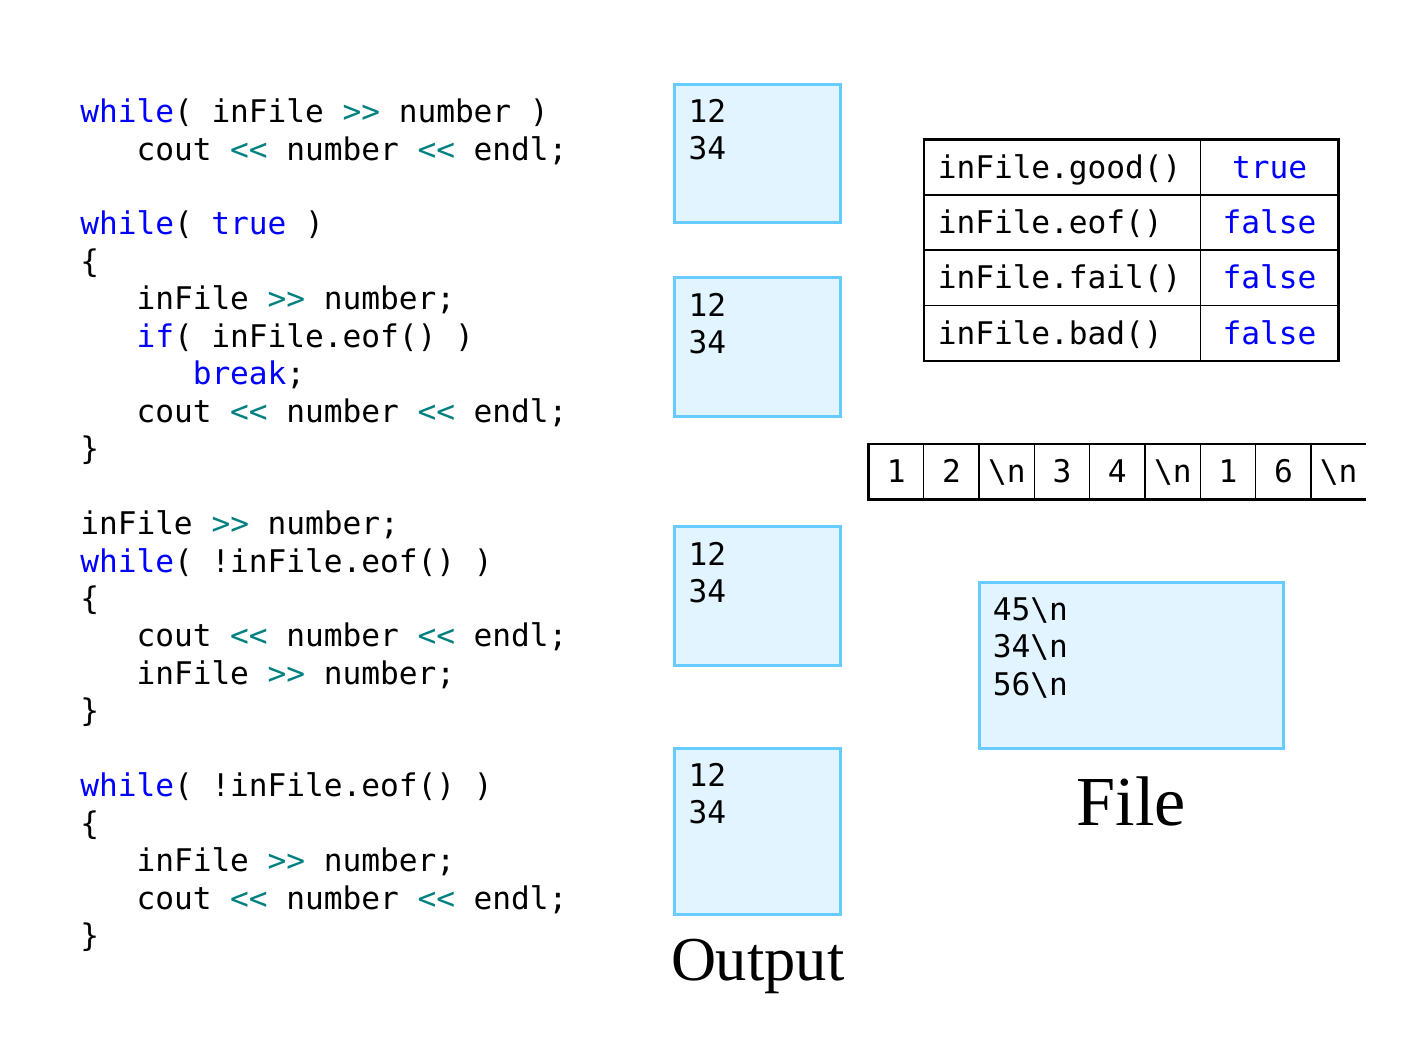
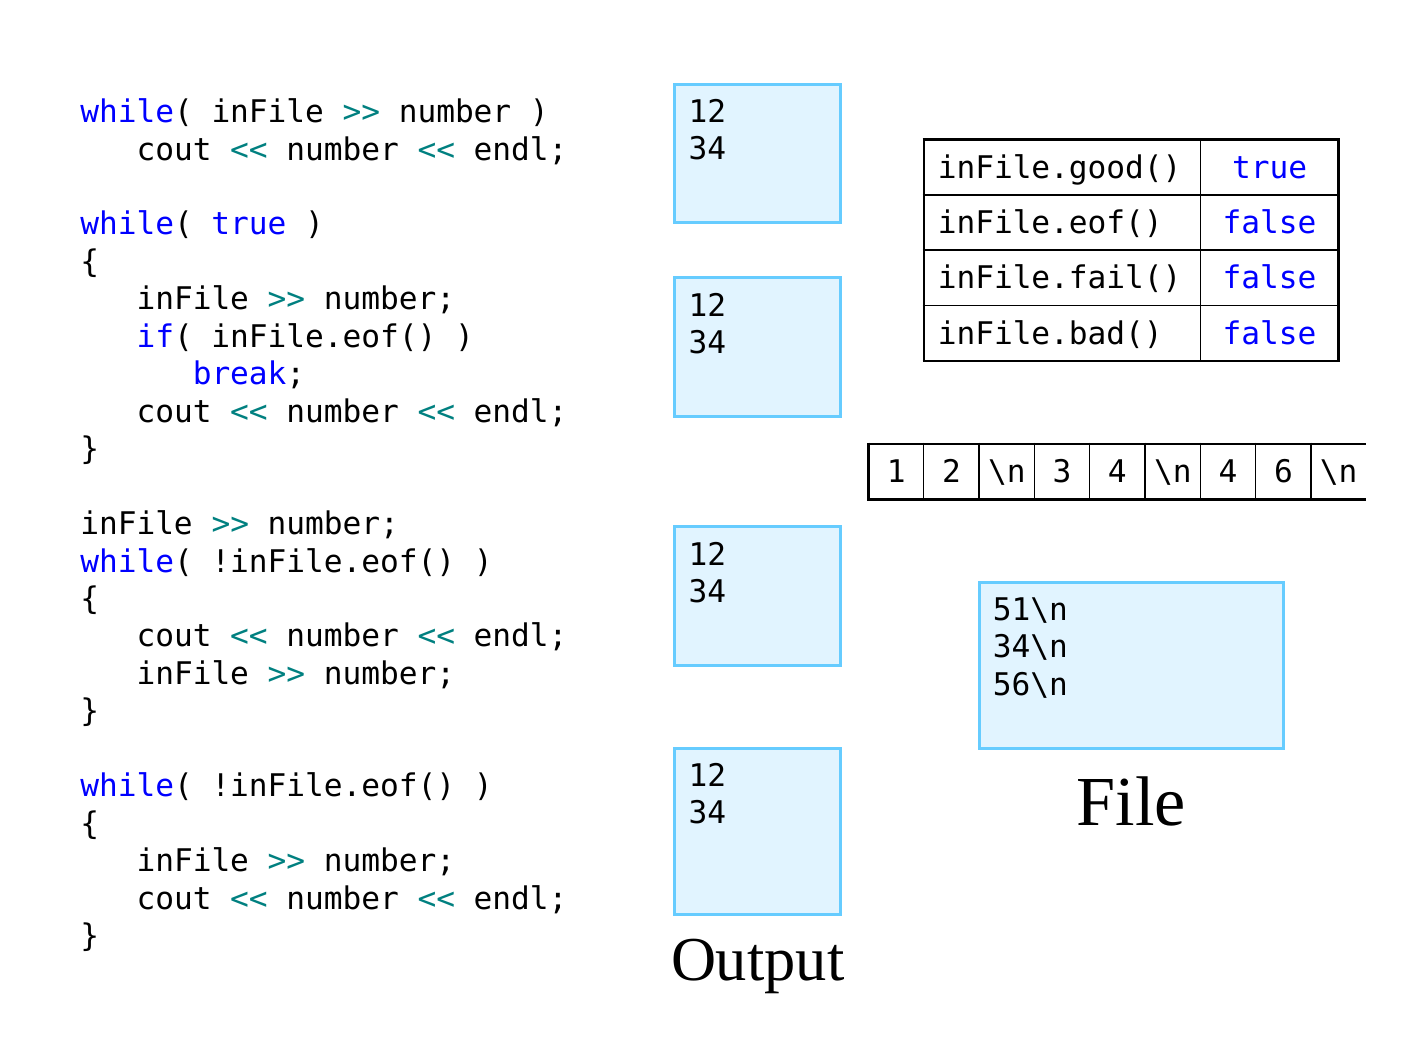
\n 1: 1 -> 4
45\n: 45\n -> 51\n
